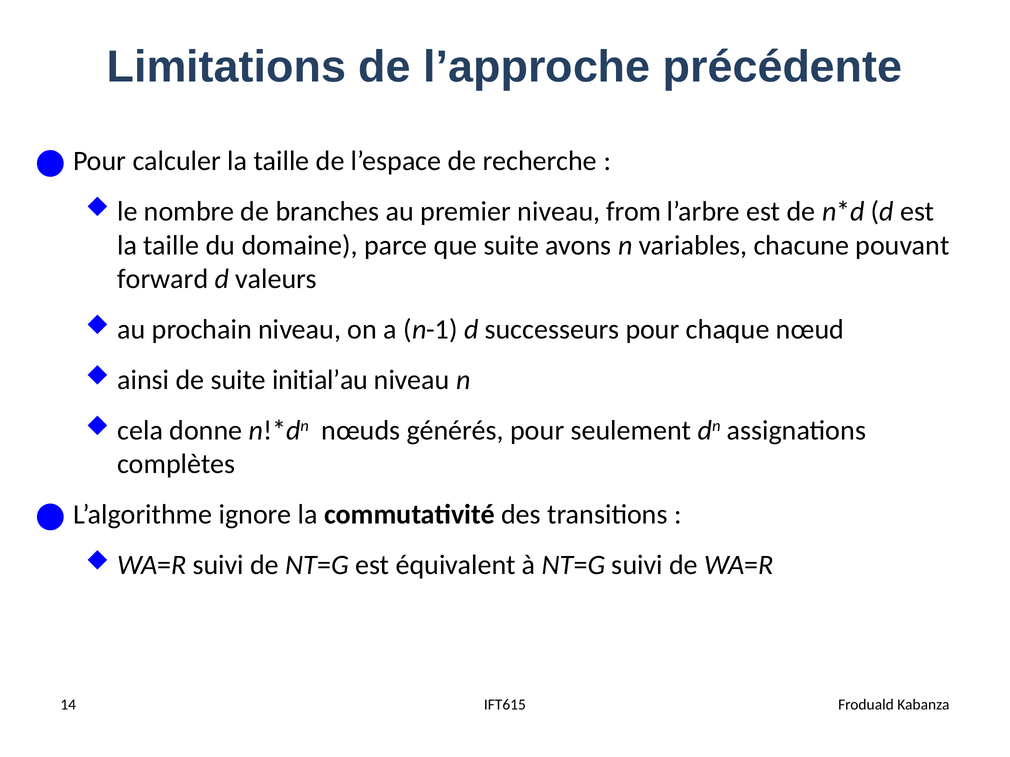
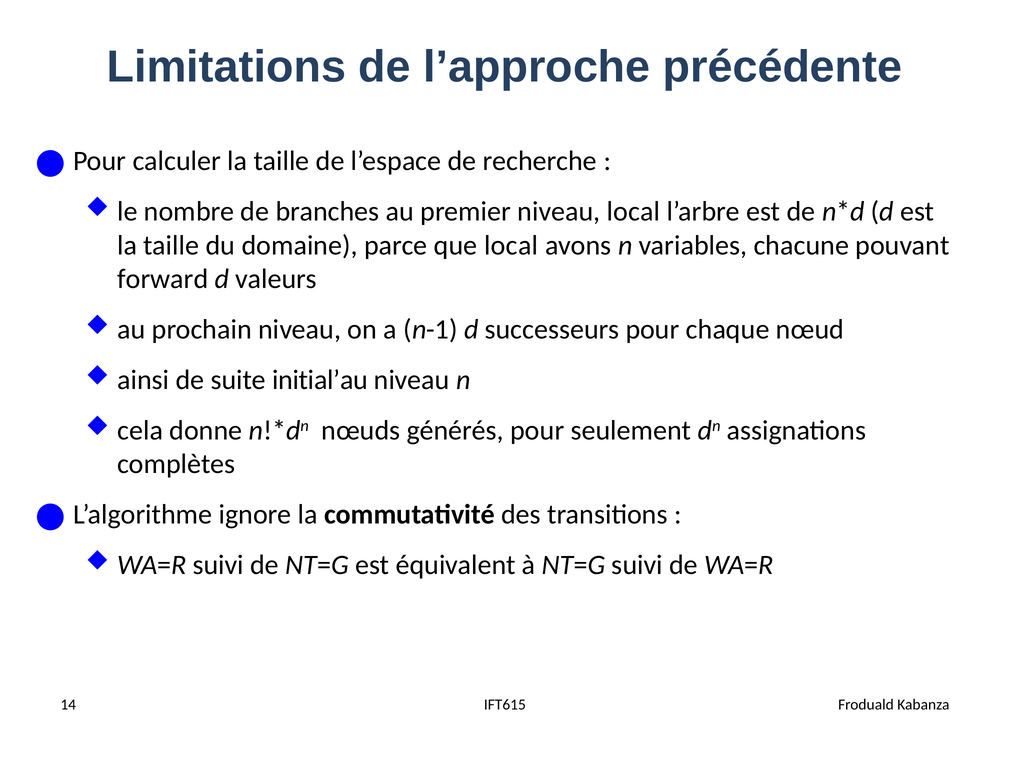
niveau from: from -> local
que suite: suite -> local
